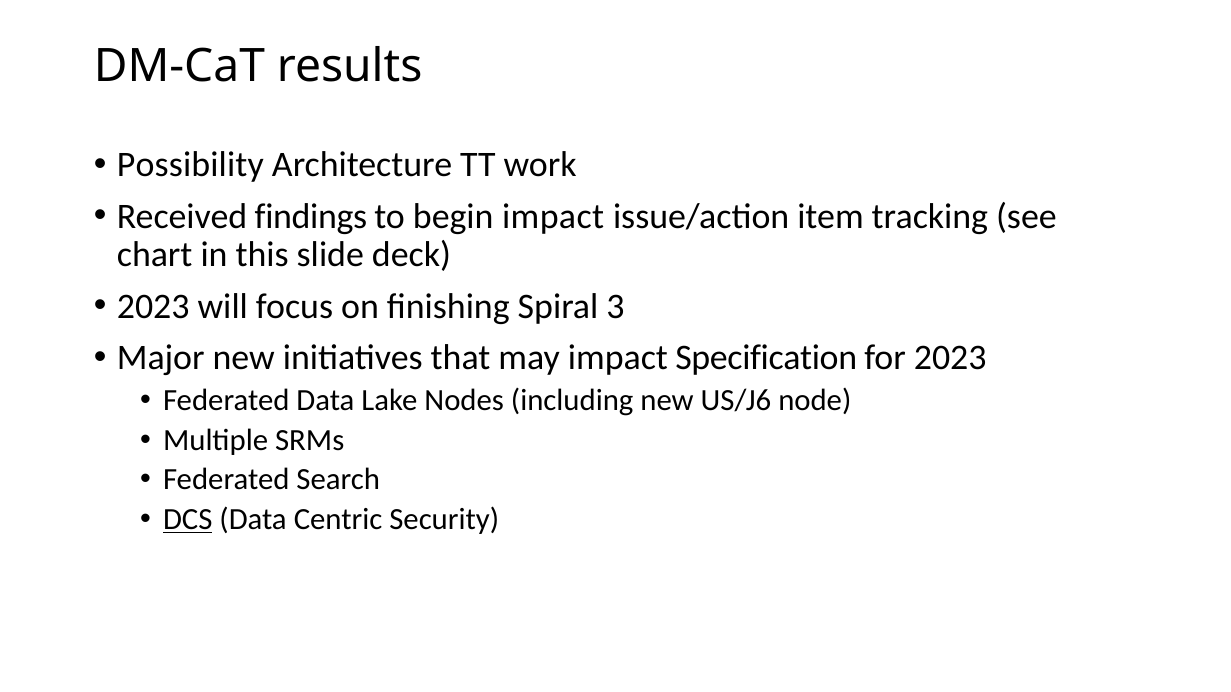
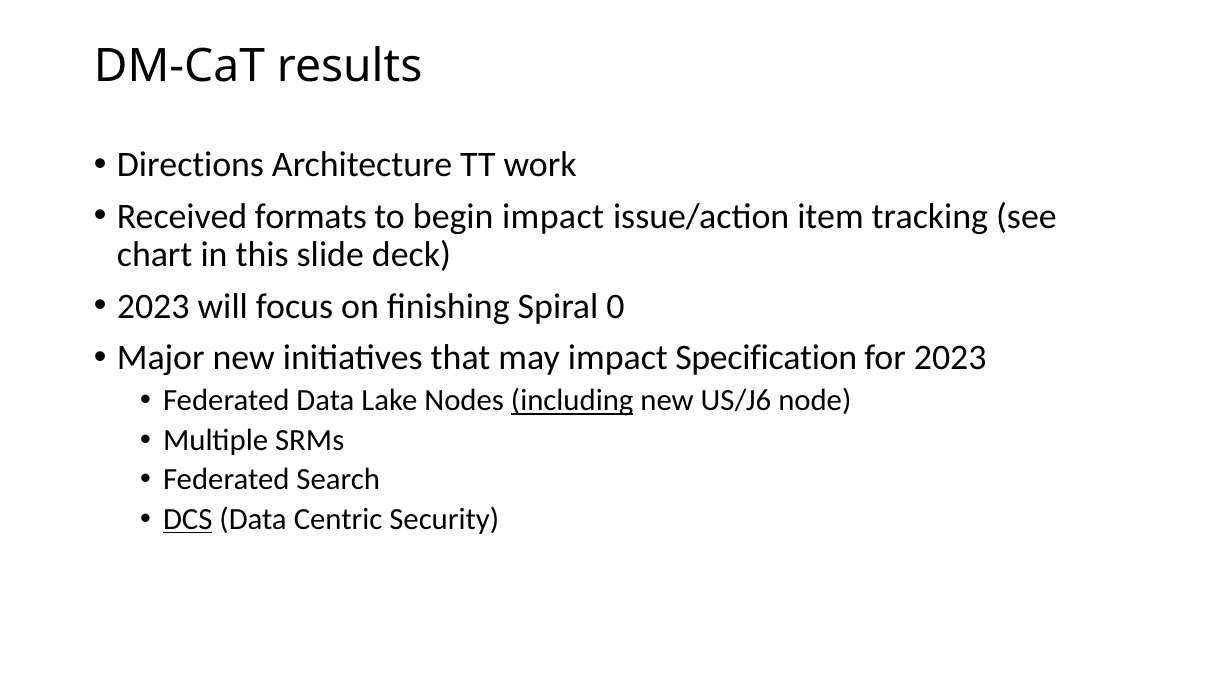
Possibility: Possibility -> Directions
findings: findings -> formats
3: 3 -> 0
including underline: none -> present
